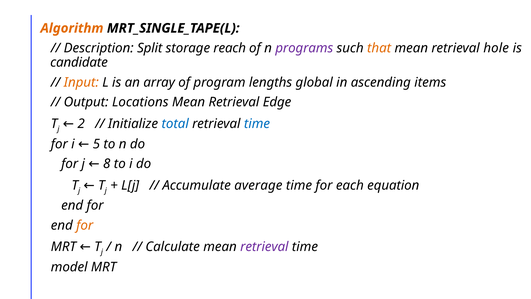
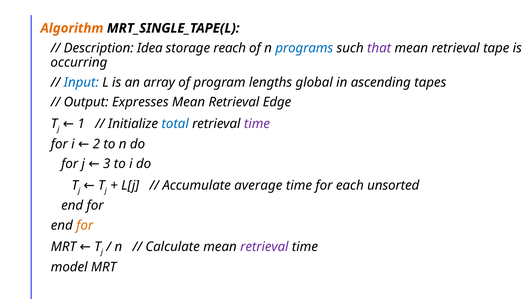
Split: Split -> Idea
programs colour: purple -> blue
that colour: orange -> purple
hole: hole -> tape
candidate: candidate -> occurring
Input colour: orange -> blue
items: items -> tapes
Locations: Locations -> Expresses
2: 2 -> 1
time at (257, 124) colour: blue -> purple
5: 5 -> 2
8: 8 -> 3
equation: equation -> unsorted
